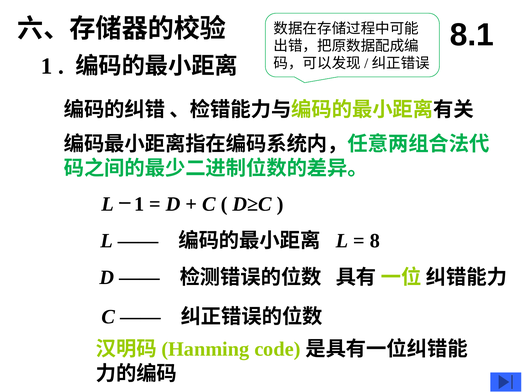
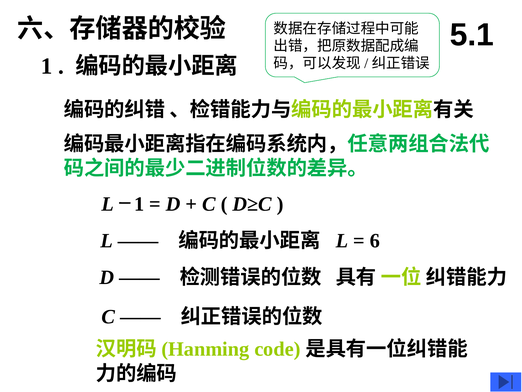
8.1: 8.1 -> 5.1
8: 8 -> 6
